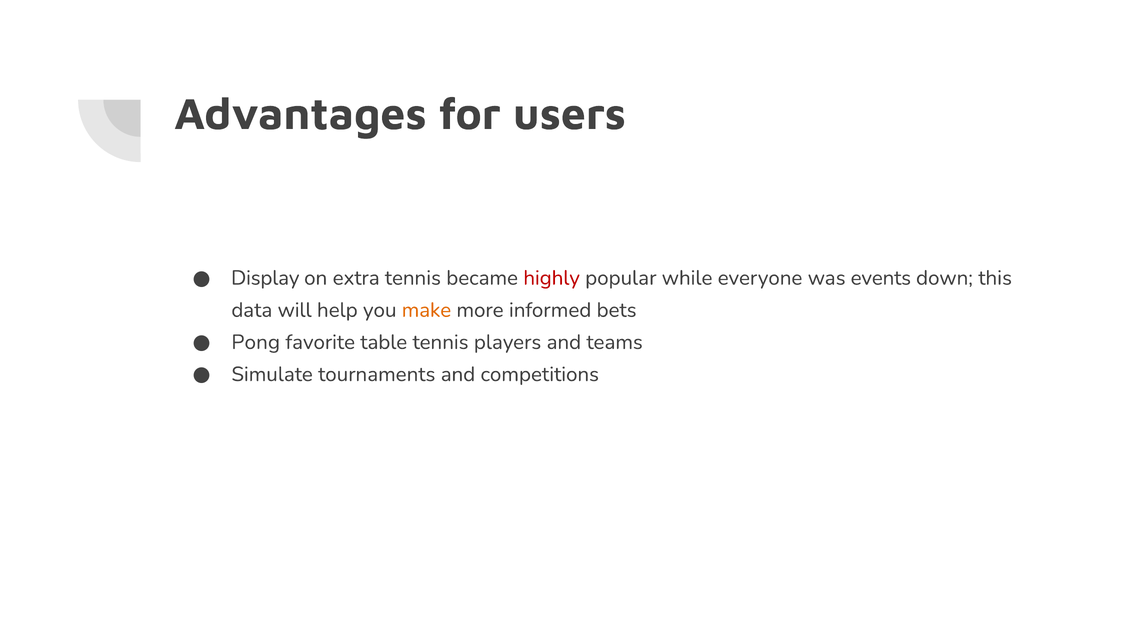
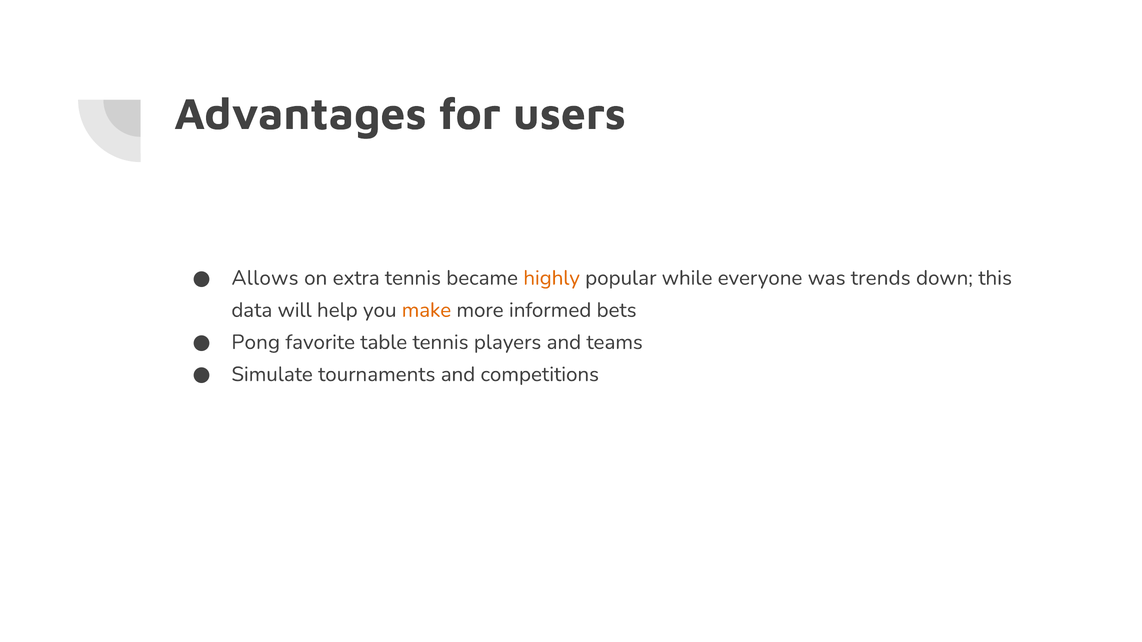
Display: Display -> Allows
highly colour: red -> orange
events: events -> trends
